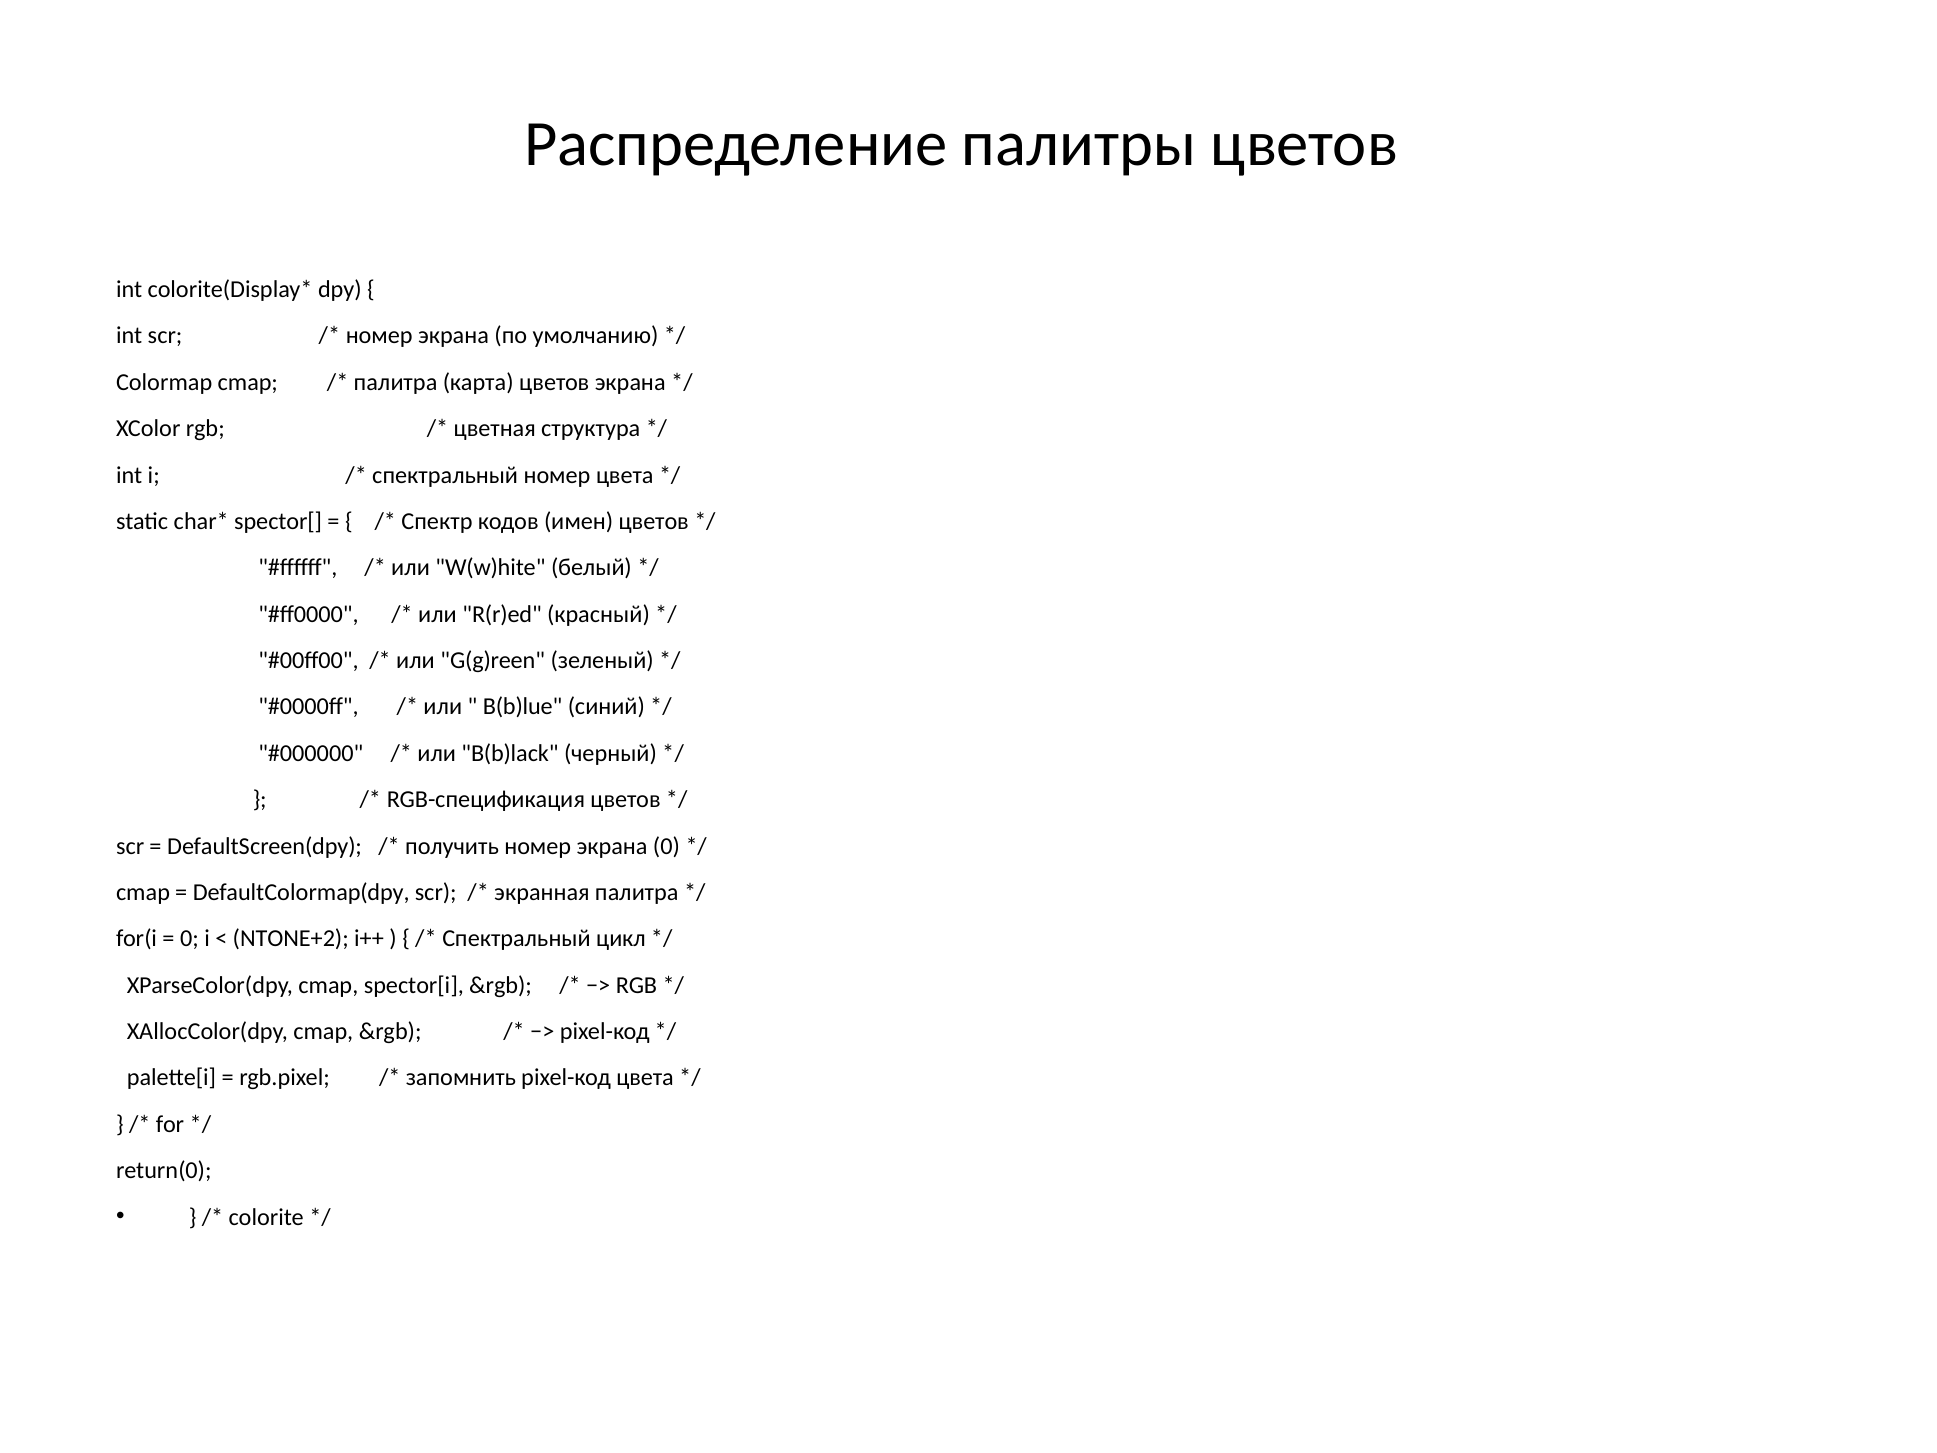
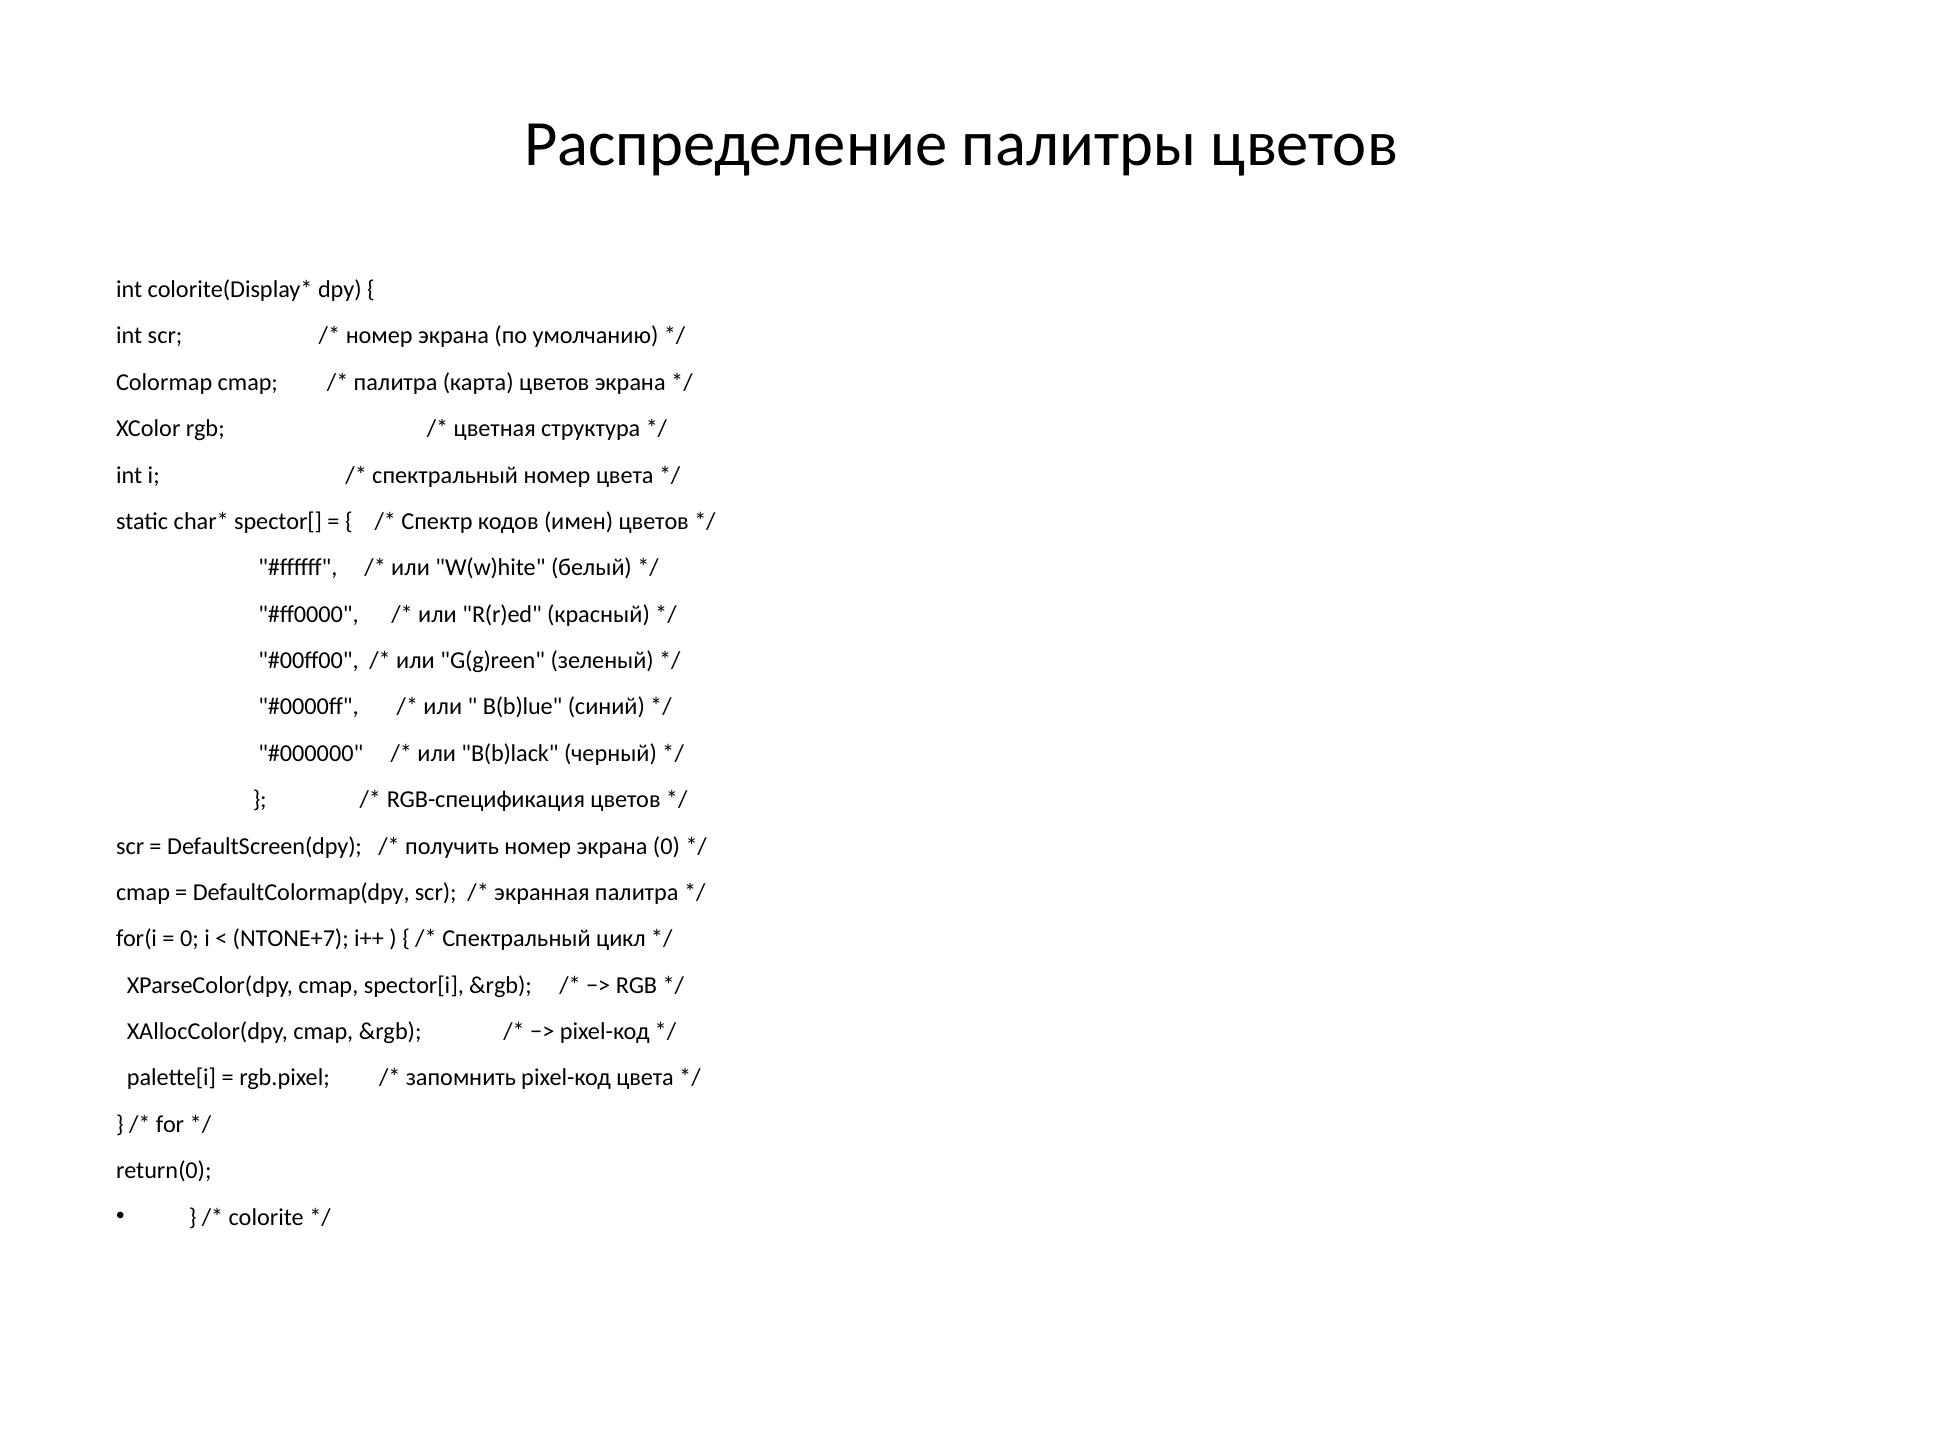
NTONE+2: NTONE+2 -> NTONE+7
